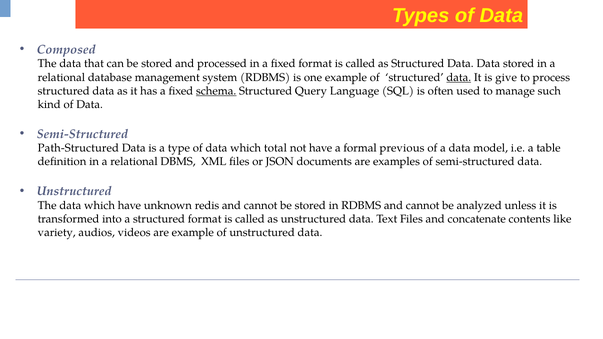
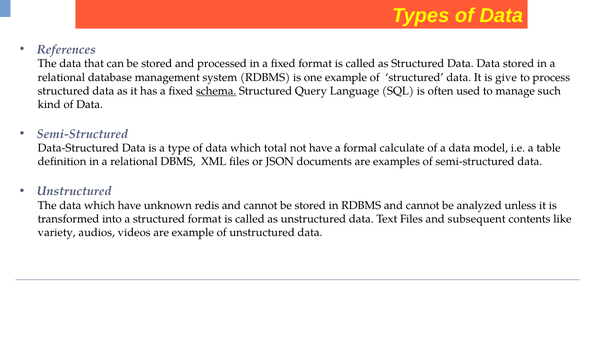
Composed: Composed -> References
data at (459, 77) underline: present -> none
Path-Structured: Path-Structured -> Data-Structured
previous: previous -> calculate
concatenate: concatenate -> subsequent
